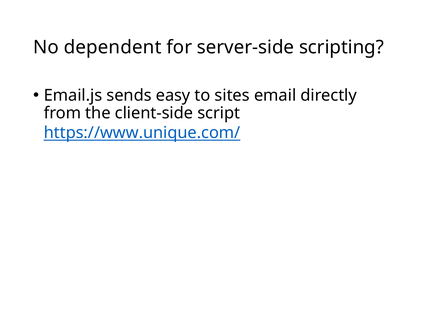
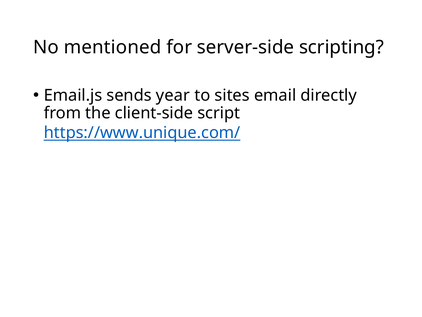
dependent: dependent -> mentioned
easy: easy -> year
